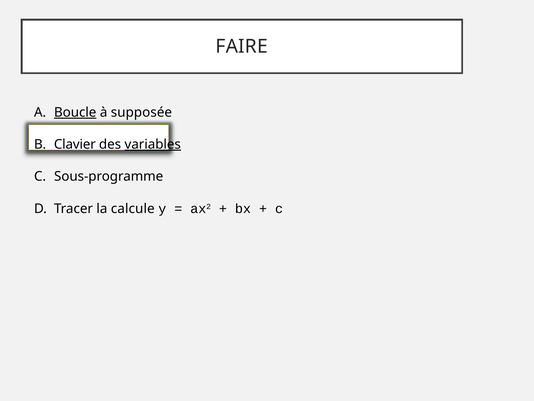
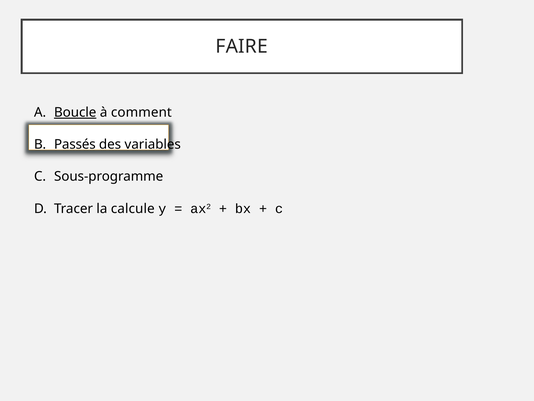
supposée: supposée -> comment
Clavier: Clavier -> Passés
variables underline: present -> none
